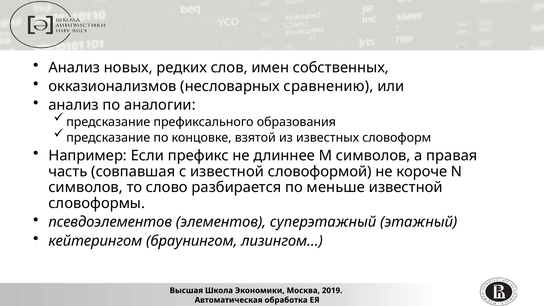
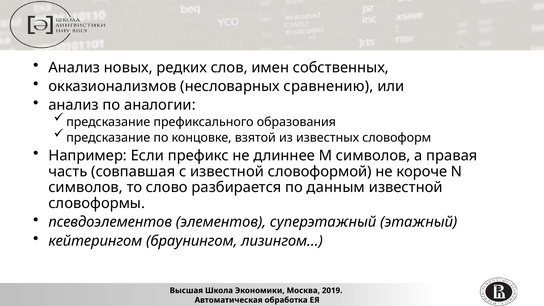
меньше: меньше -> данным
